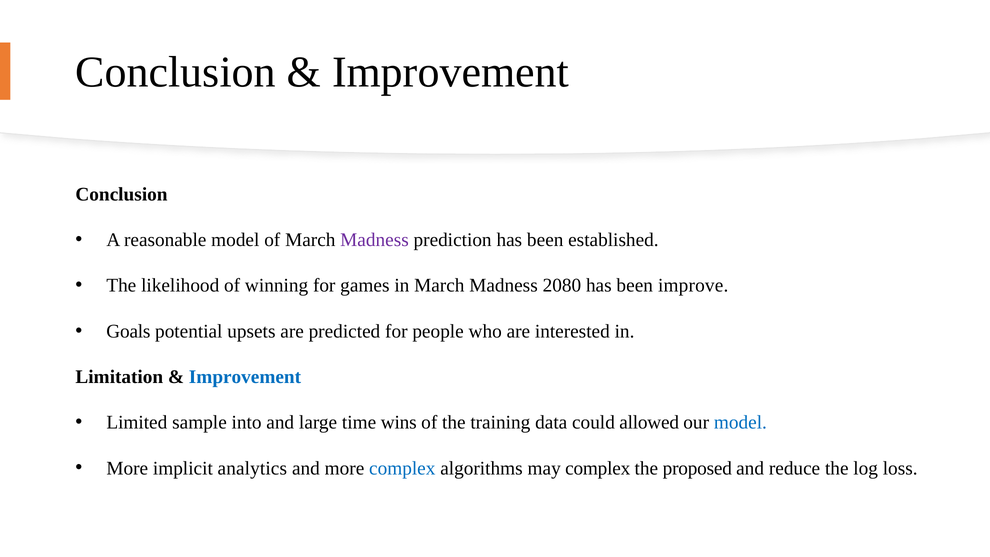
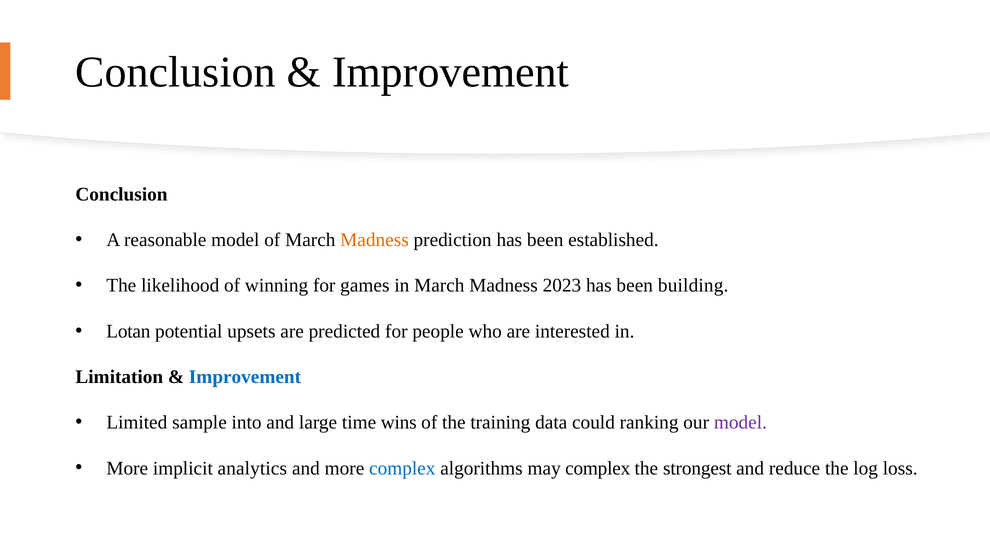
Madness at (374, 240) colour: purple -> orange
2080: 2080 -> 2023
improve: improve -> building
Goals: Goals -> Lotan
allowed: allowed -> ranking
model at (740, 422) colour: blue -> purple
proposed: proposed -> strongest
